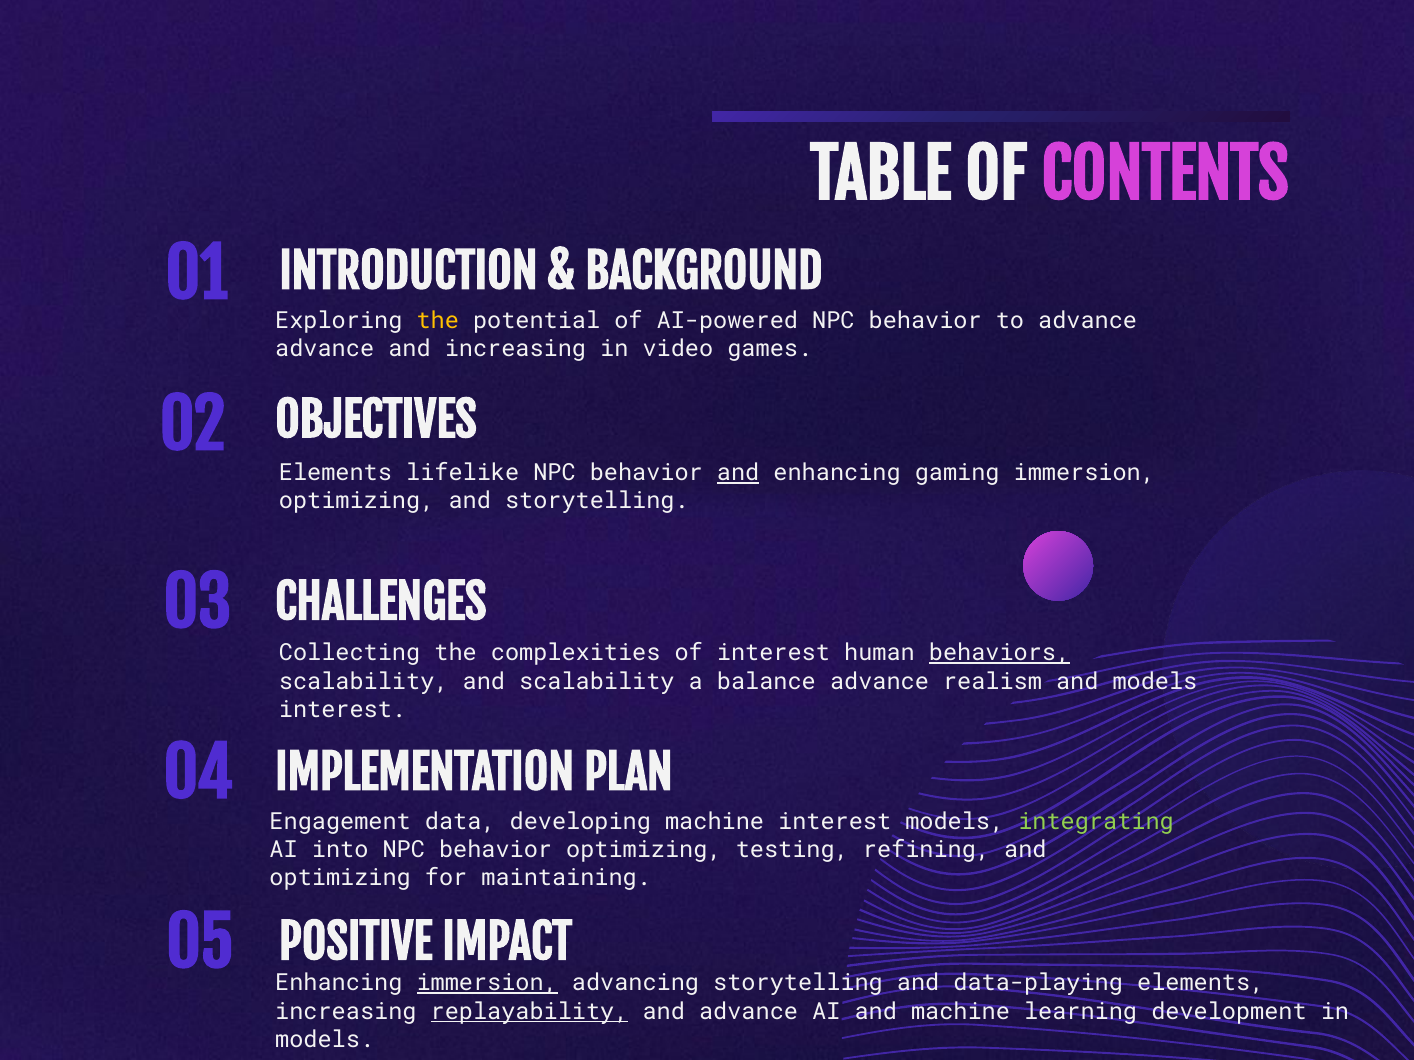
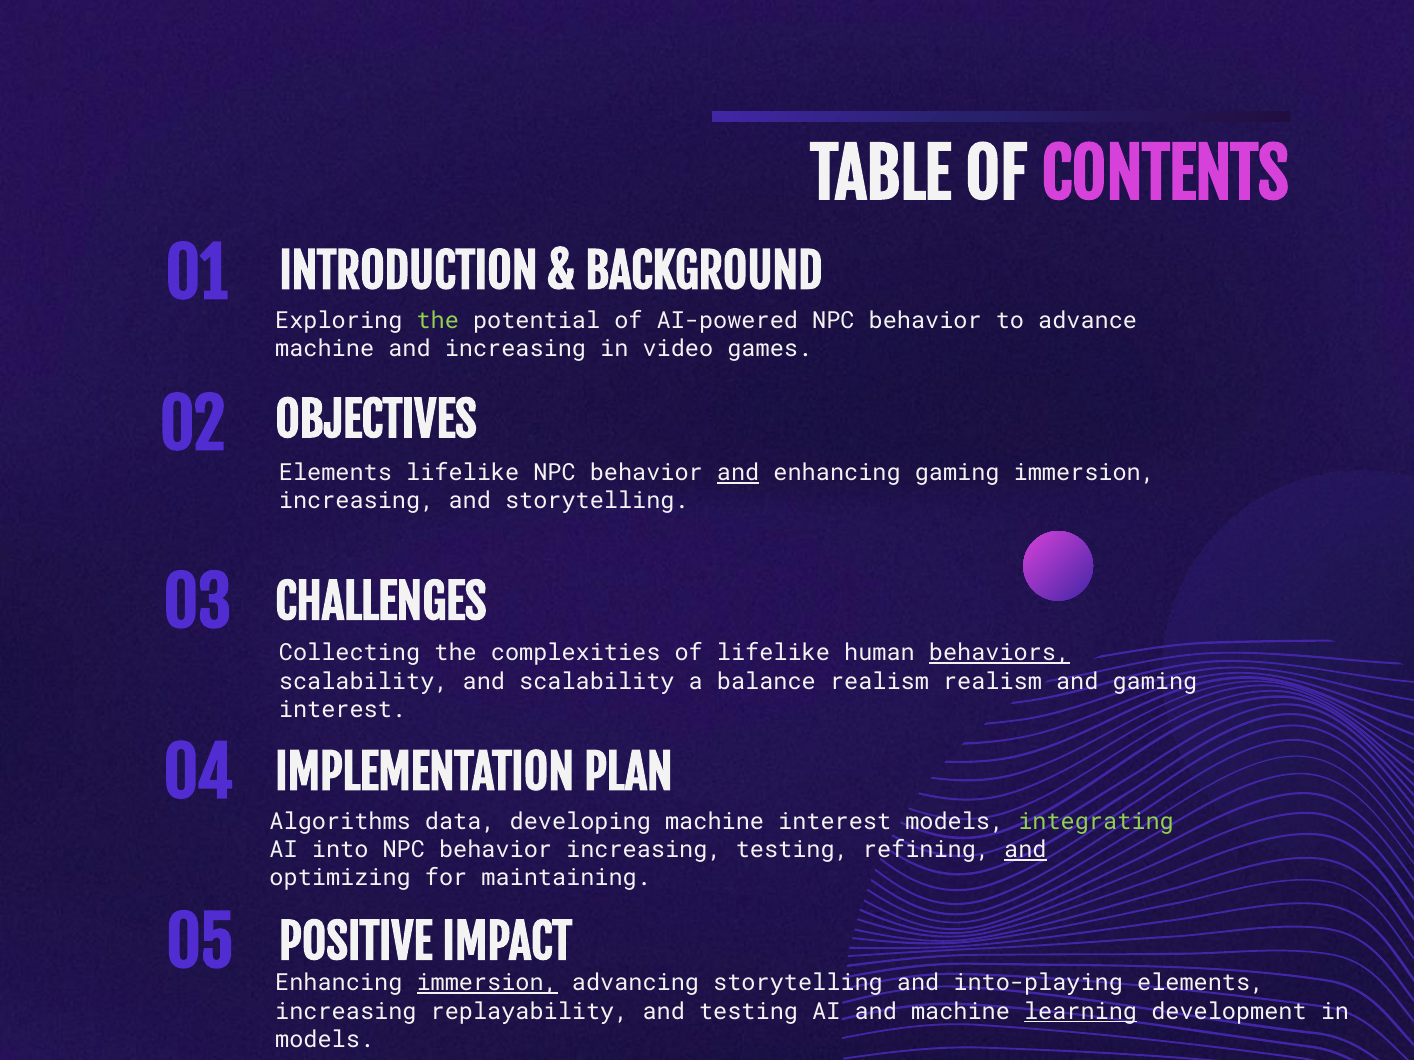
the at (438, 321) colour: yellow -> light green
advance at (325, 349): advance -> machine
optimizing at (357, 501): optimizing -> increasing
of interest: interest -> lifelike
balance advance: advance -> realism
and models: models -> gaming
Engagement: Engagement -> Algorithms
behavior optimizing: optimizing -> increasing
and at (1025, 850) underline: none -> present
data-playing: data-playing -> into-playing
replayability underline: present -> none
and advance: advance -> testing
learning underline: none -> present
